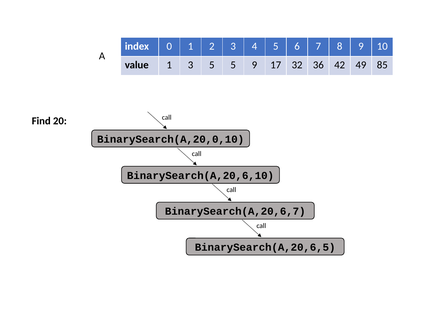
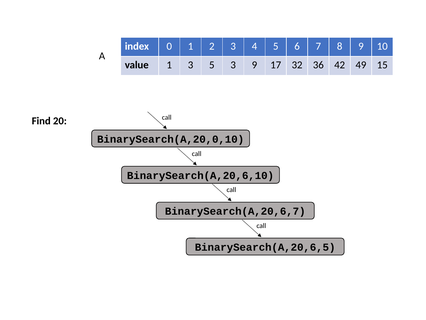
5 5: 5 -> 3
85: 85 -> 15
